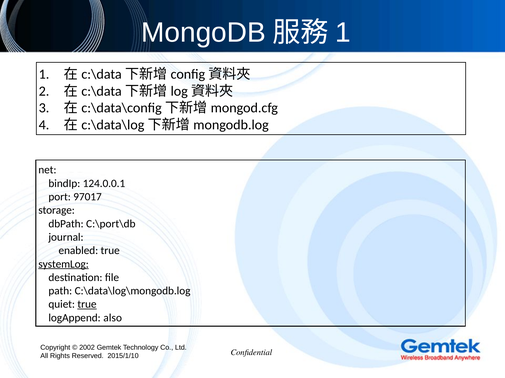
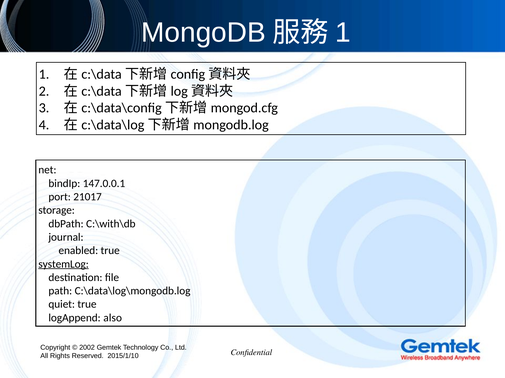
124.0.0.1: 124.0.0.1 -> 147.0.0.1
97017: 97017 -> 21017
C:\port\db: C:\port\db -> C:\with\db
true at (87, 305) underline: present -> none
